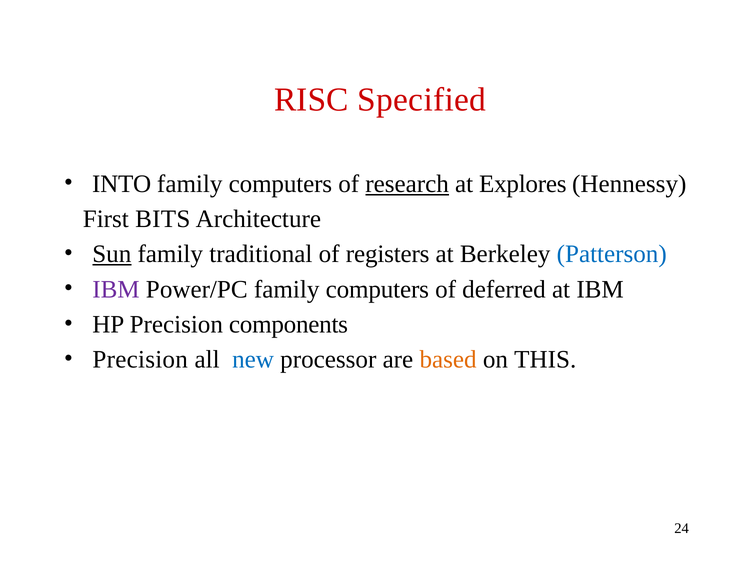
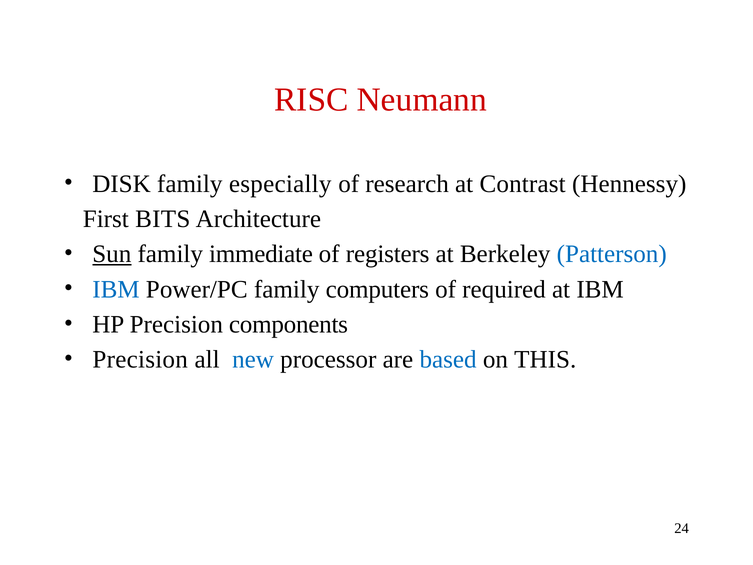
Specified: Specified -> Neumann
INTO: INTO -> DISK
computers at (280, 184): computers -> especially
research underline: present -> none
Explores: Explores -> Contrast
traditional: traditional -> immediate
IBM at (116, 289) colour: purple -> blue
deferred: deferred -> required
based colour: orange -> blue
